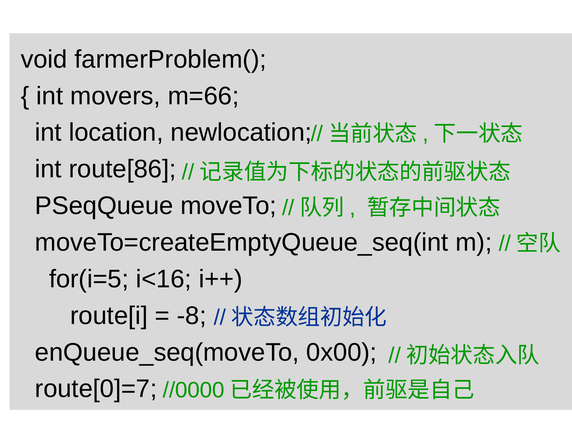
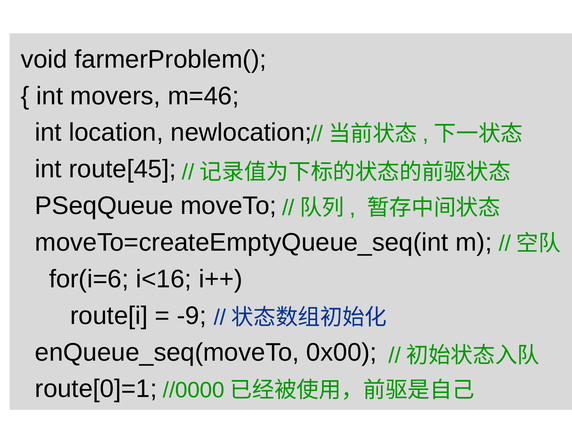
m=66: m=66 -> m=46
route[86: route[86 -> route[45
for(i=5: for(i=5 -> for(i=6
-8: -8 -> -9
route[0]=7: route[0]=7 -> route[0]=1
